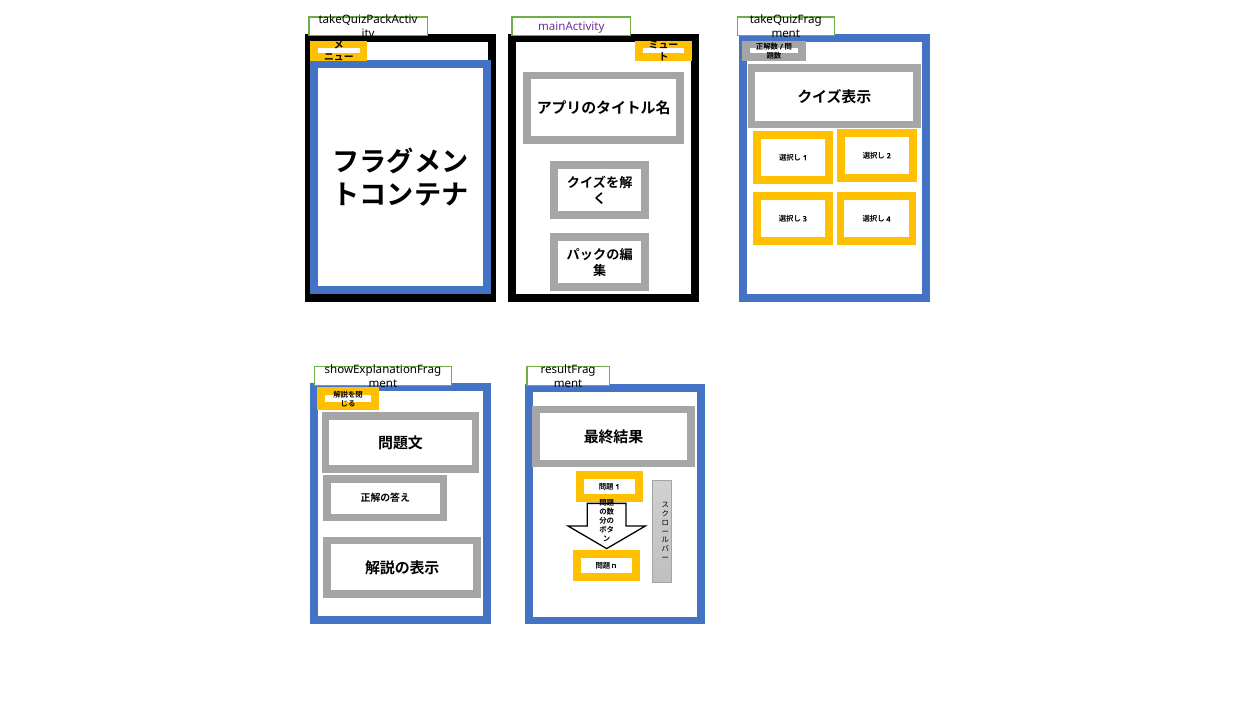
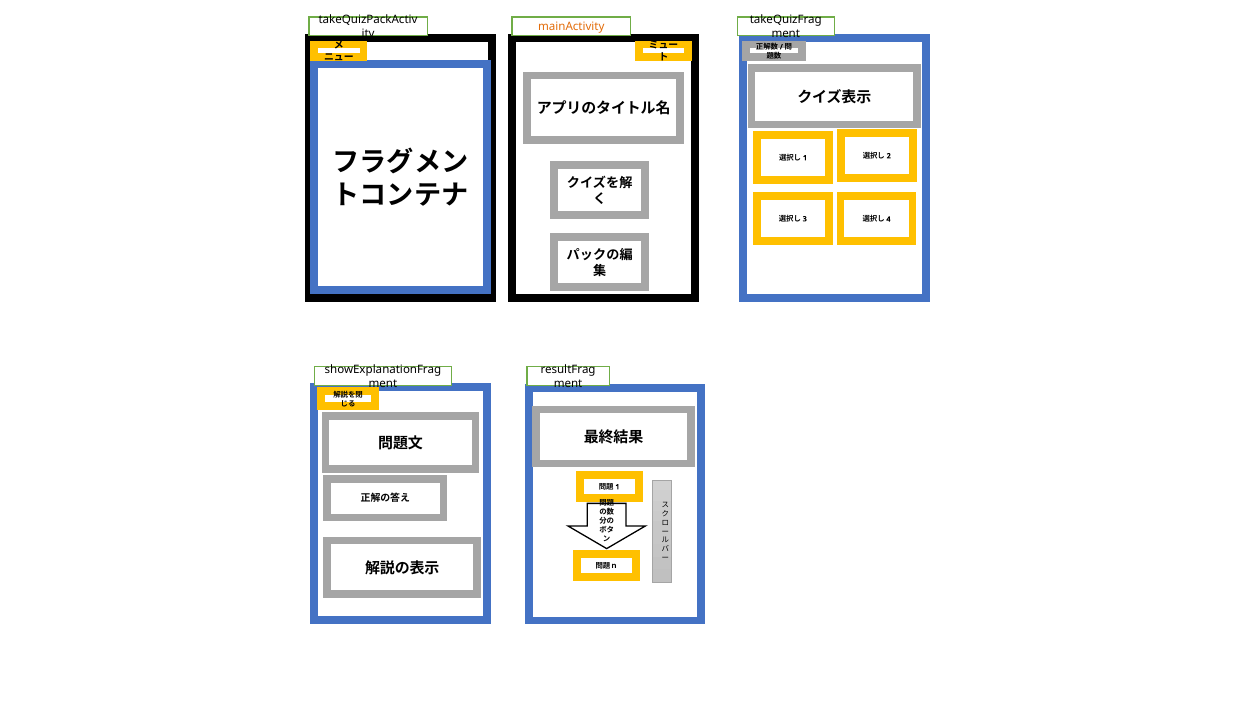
mainActivity colour: purple -> orange
